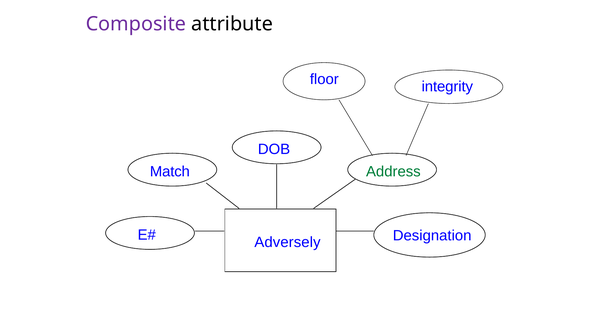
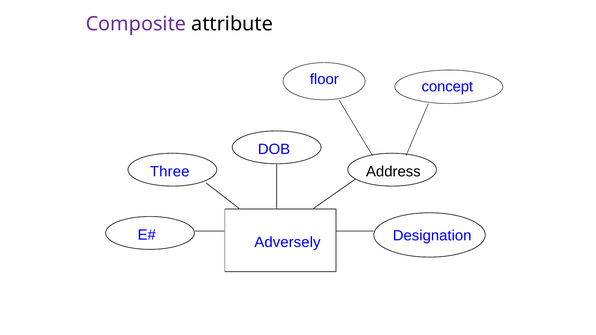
integrity: integrity -> concept
Match: Match -> Three
Address colour: green -> black
